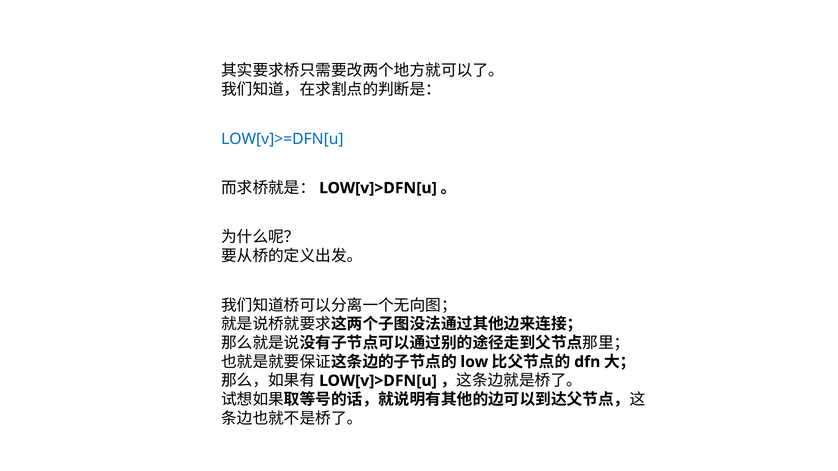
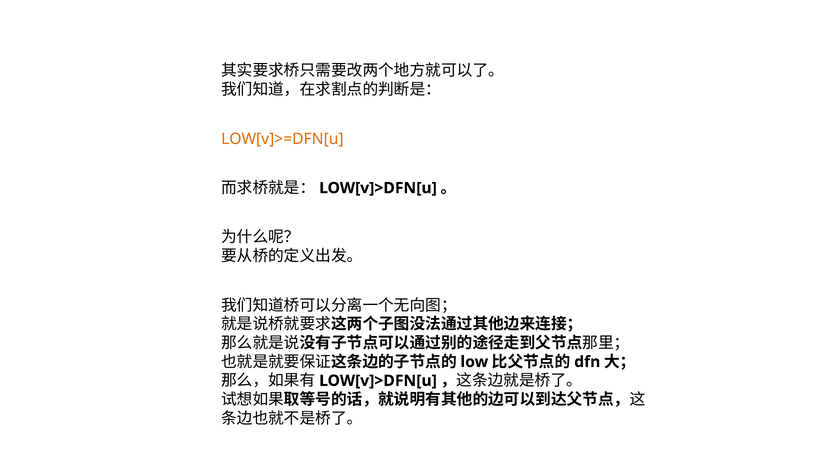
LOW[v]>=DFN[u colour: blue -> orange
